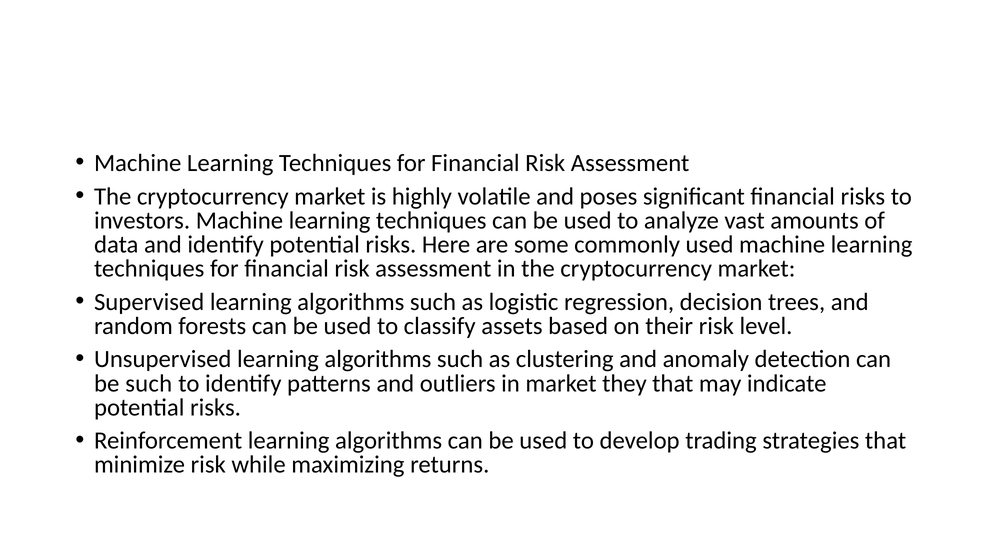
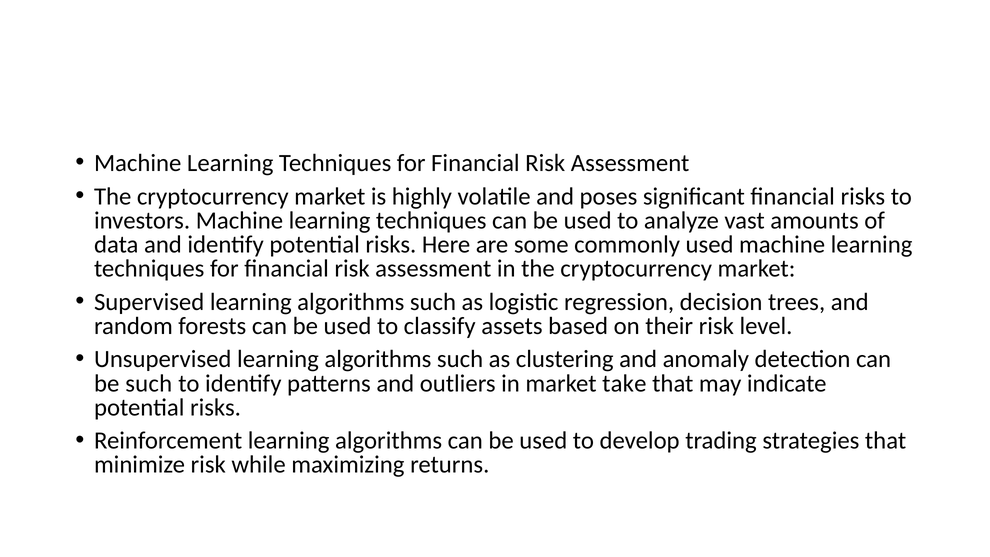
they: they -> take
